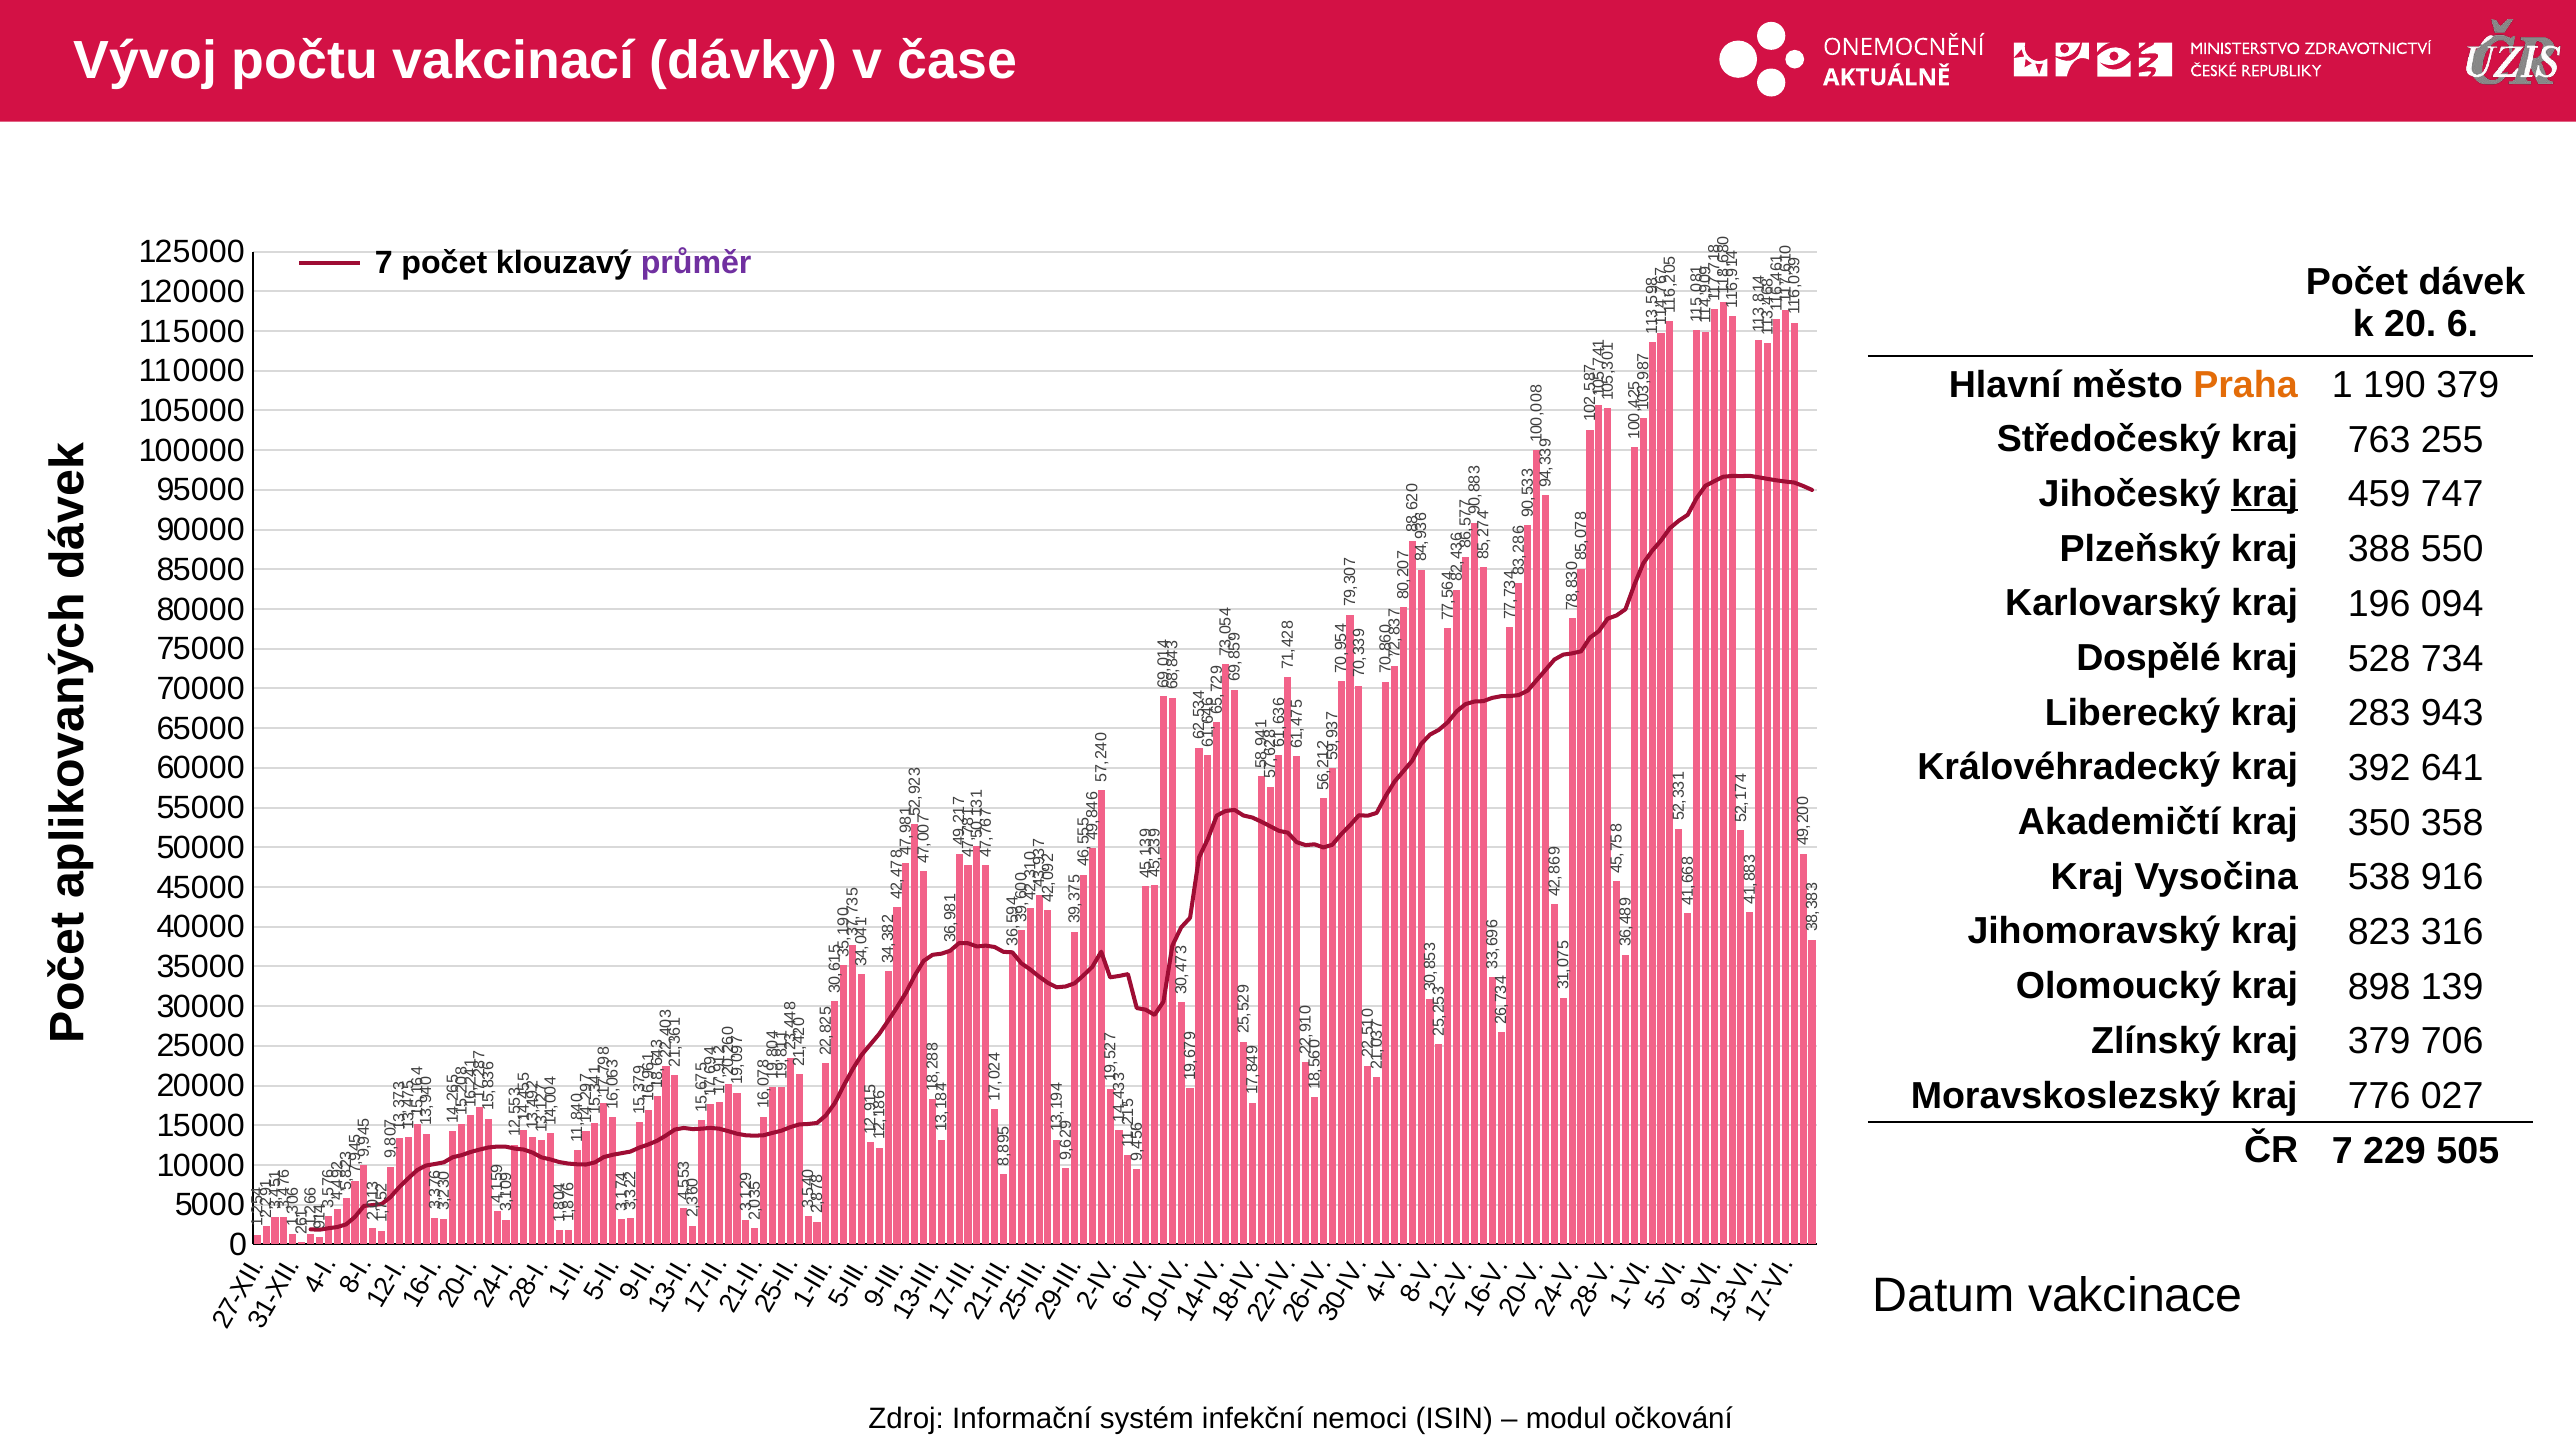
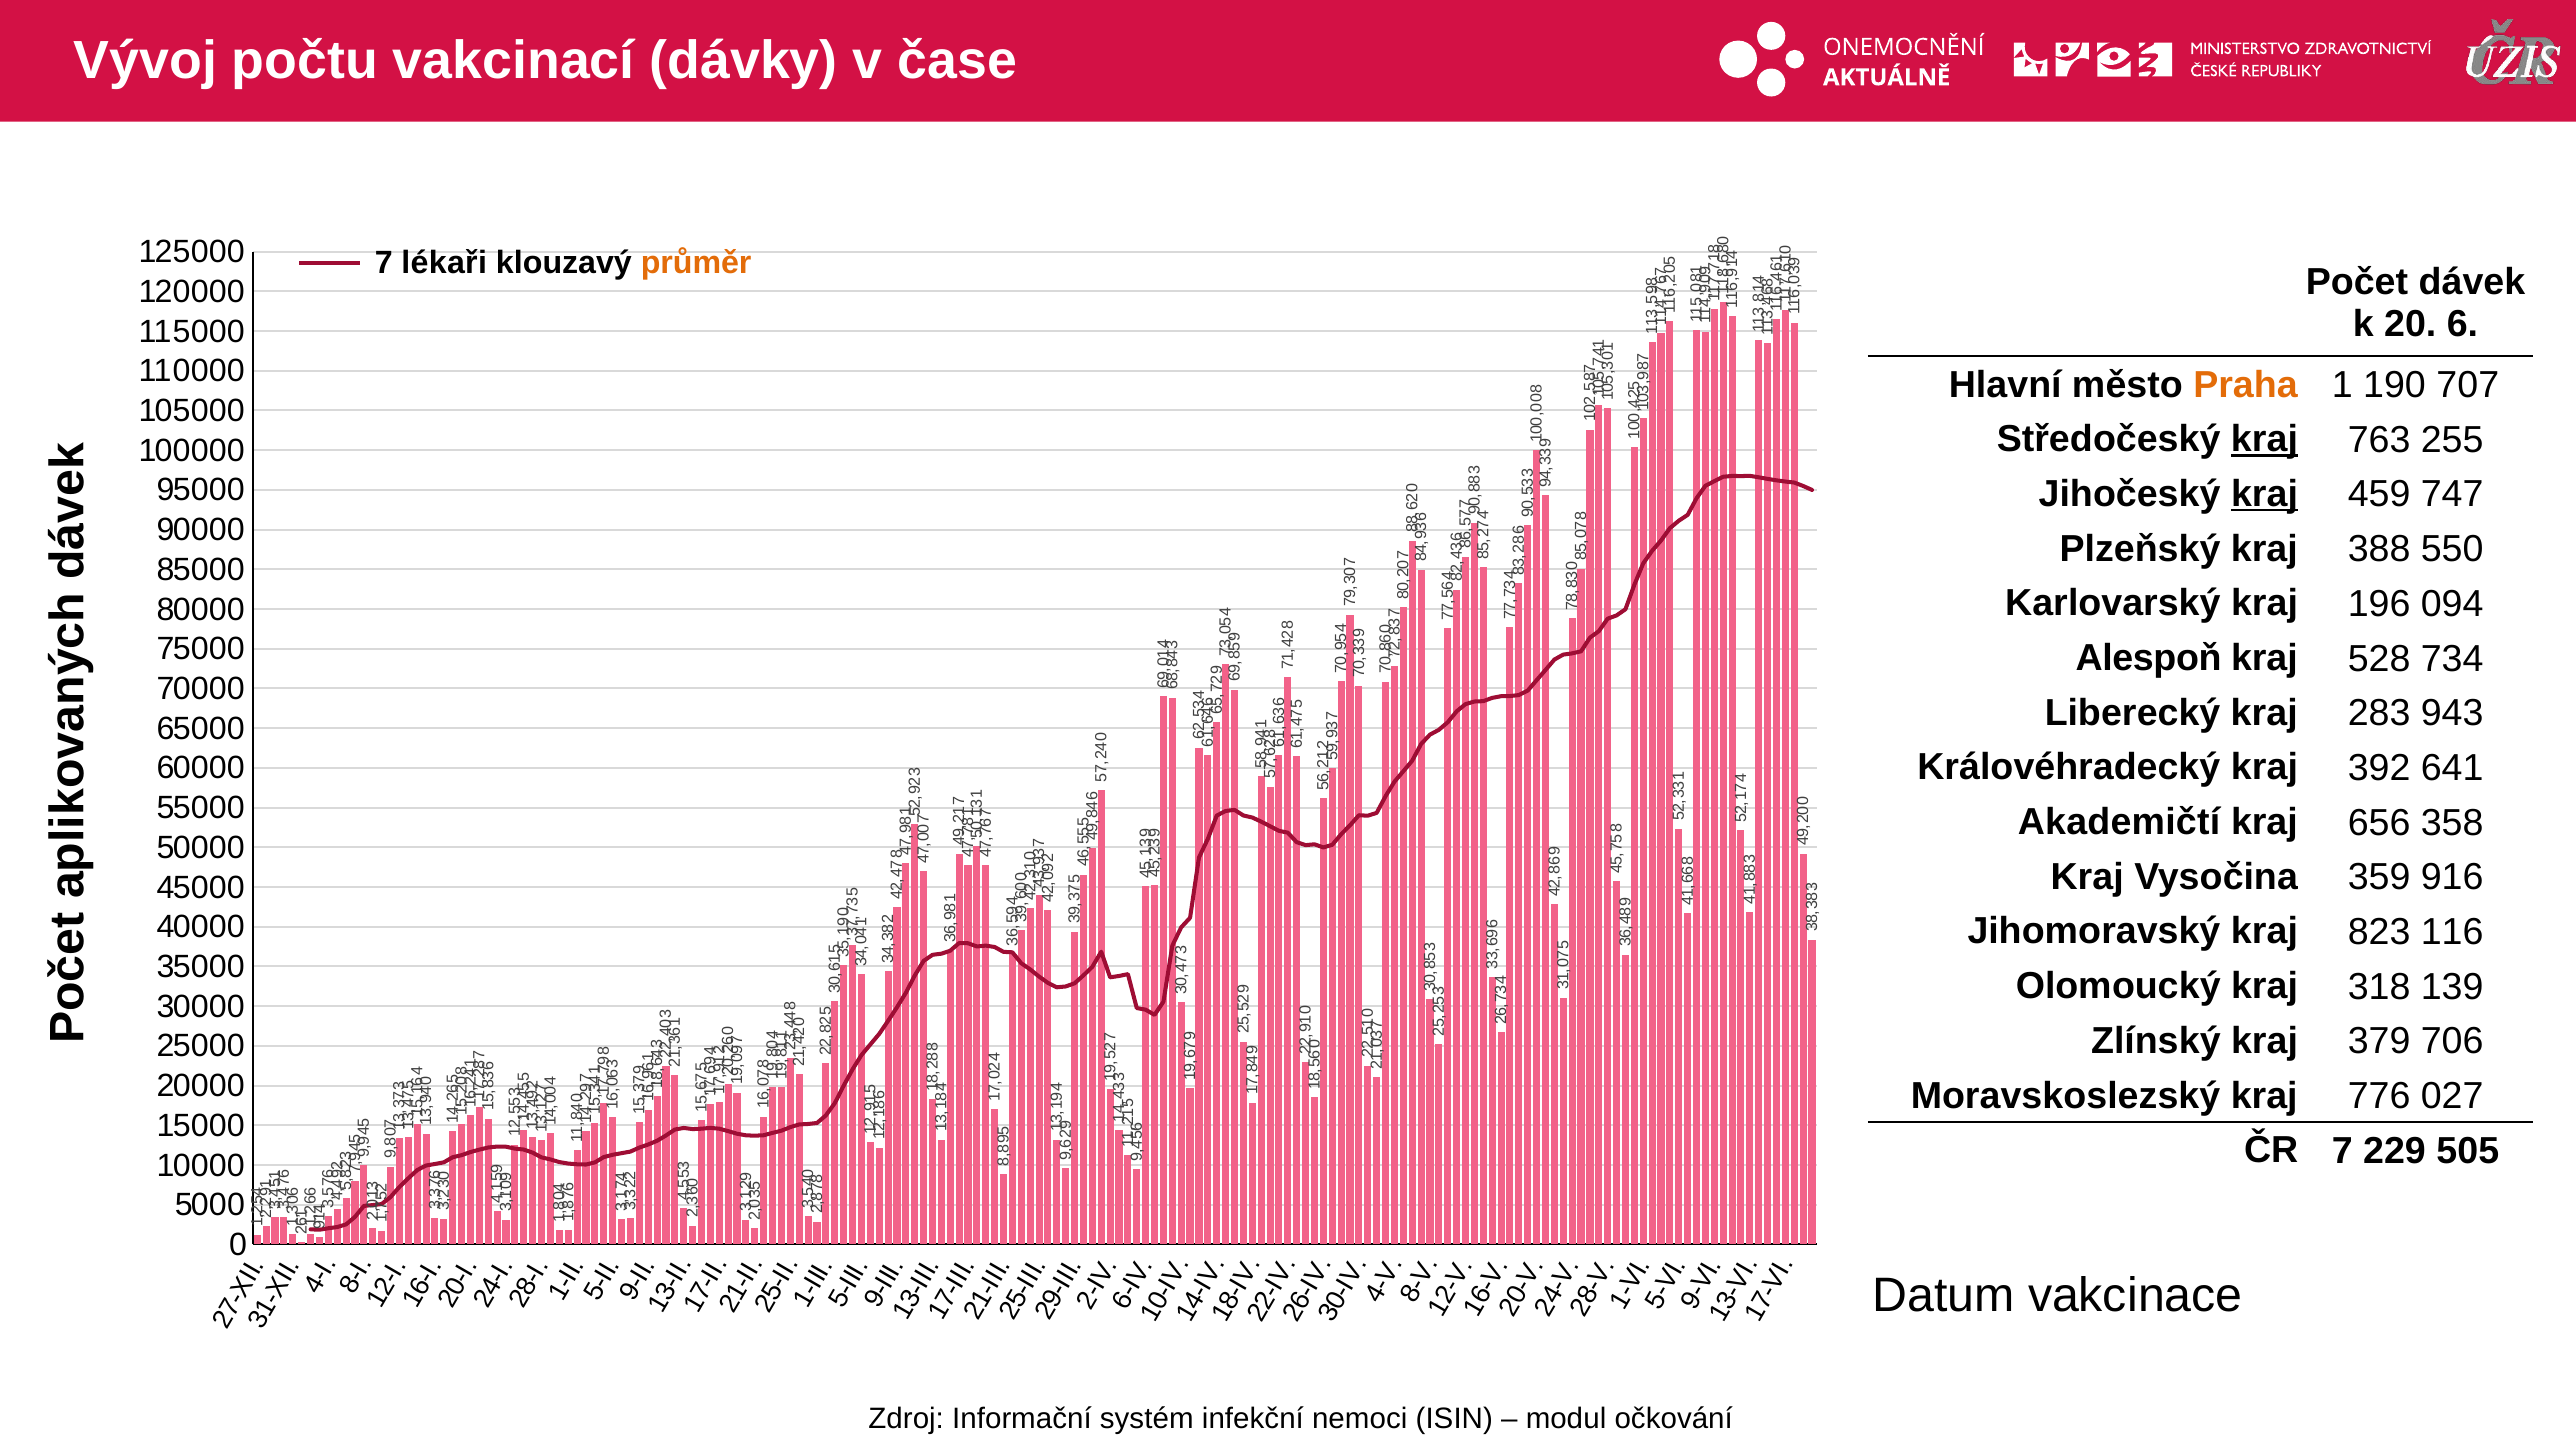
7 počet: počet -> lékaři
průměr colour: purple -> orange
190 379: 379 -> 707
kraj at (2264, 439) underline: none -> present
Dospělé: Dospělé -> Alespoň
350: 350 -> 656
538: 538 -> 359
316: 316 -> 116
898: 898 -> 318
